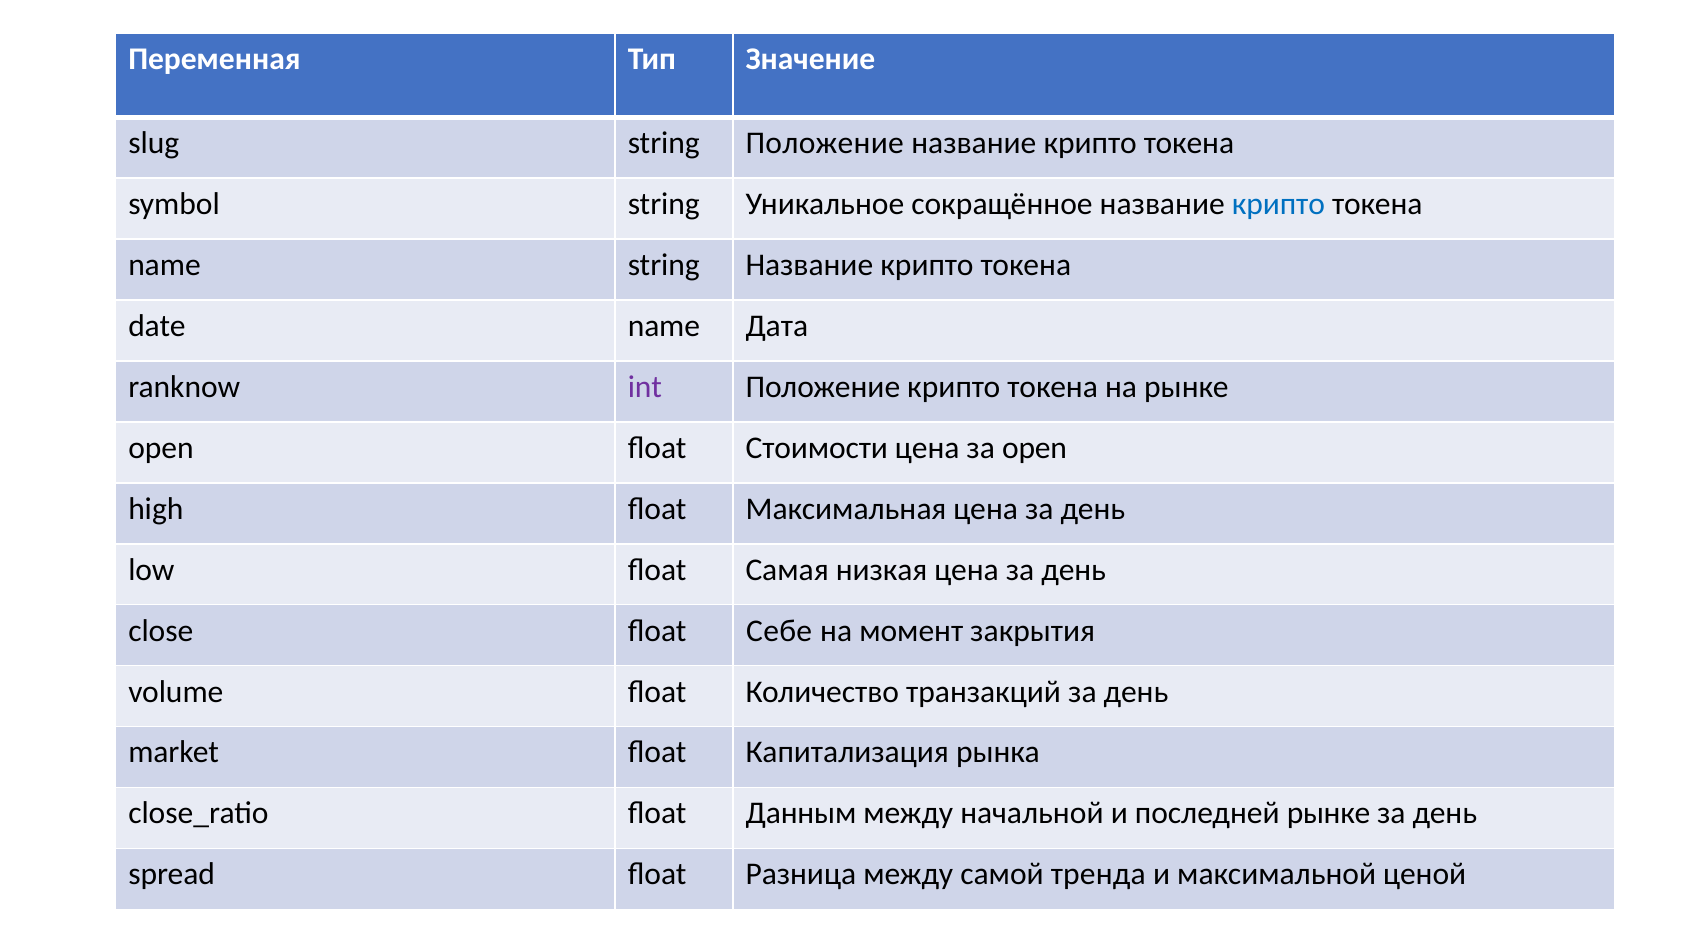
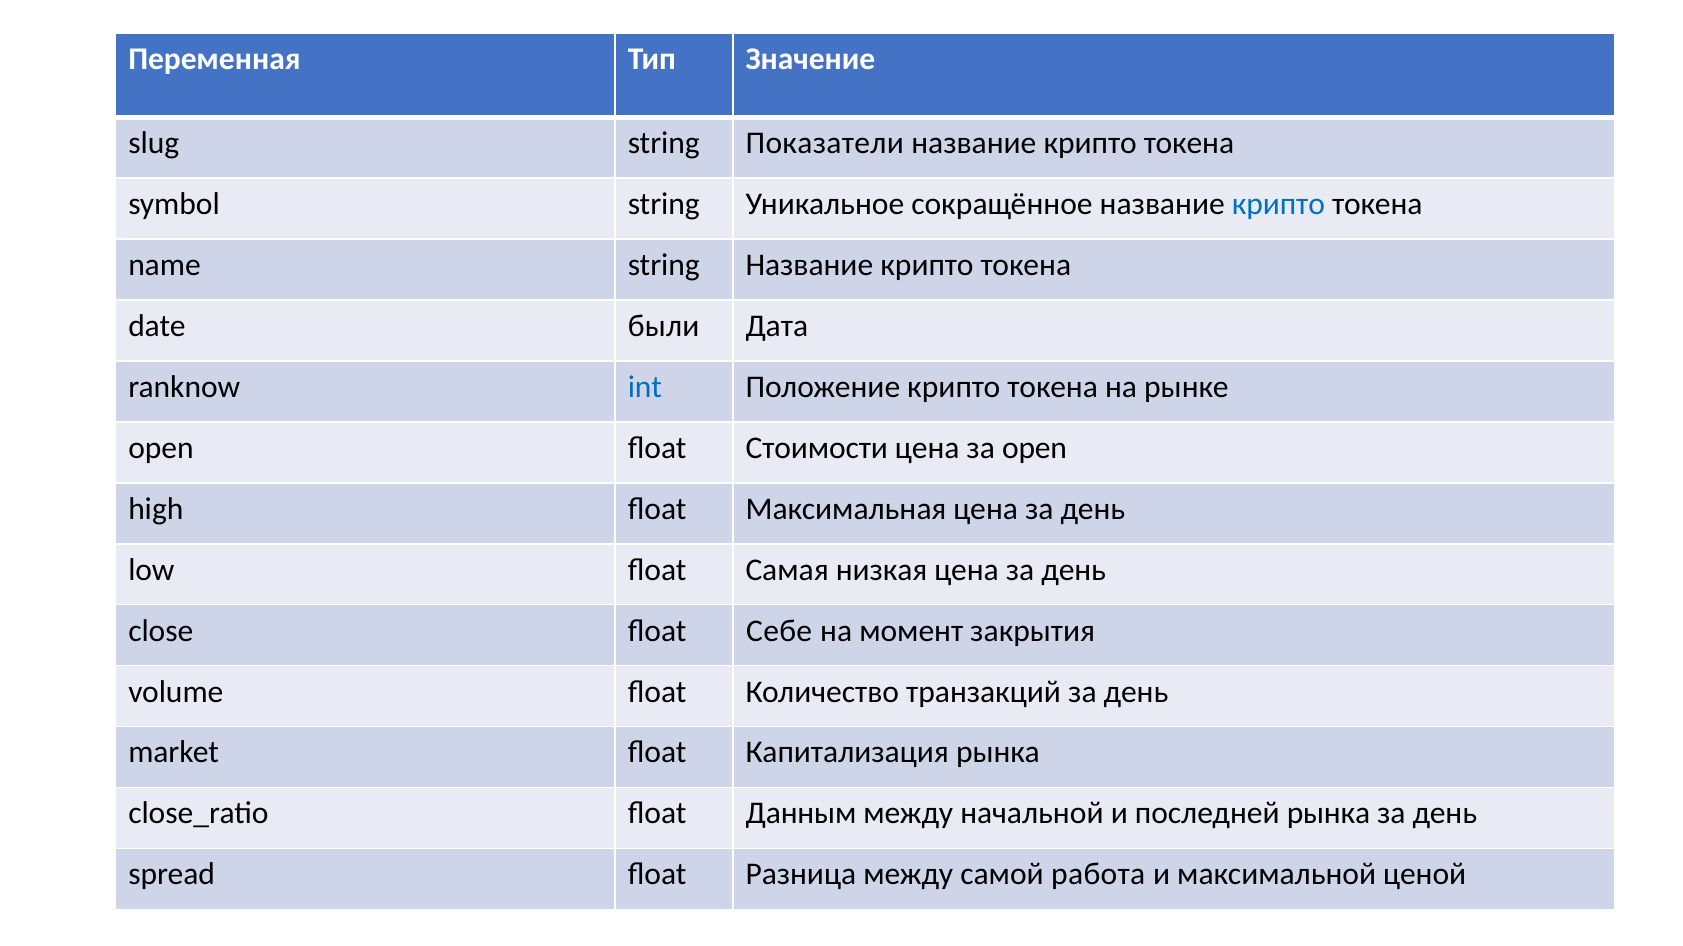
string Положение: Положение -> Показатели
date name: name -> были
int colour: purple -> blue
последней рынке: рынке -> рынка
тренда: тренда -> работа
